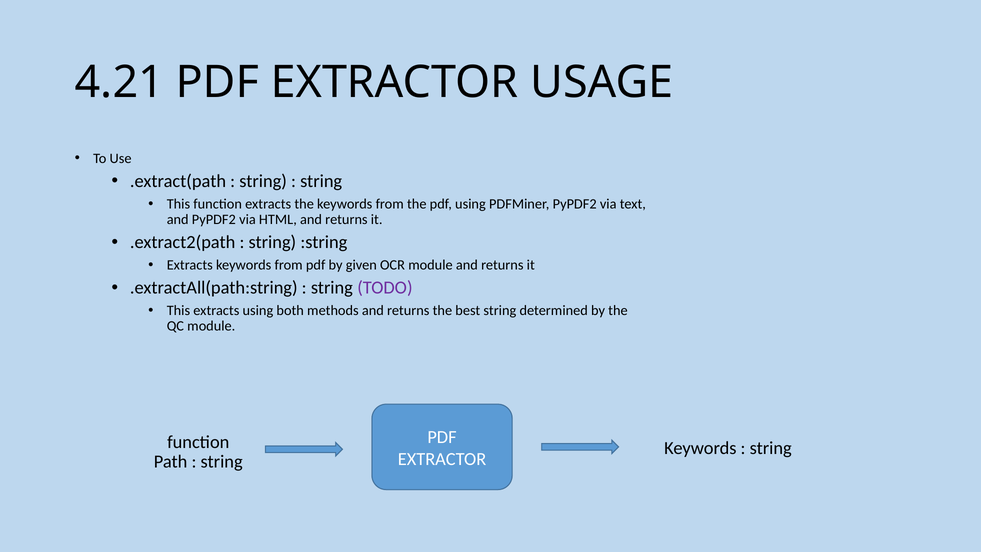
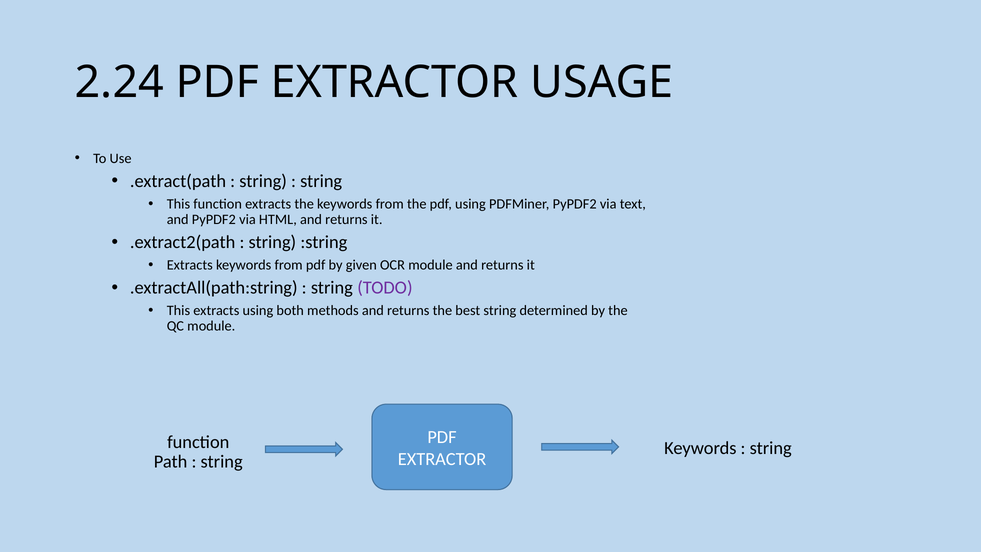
4.21: 4.21 -> 2.24
